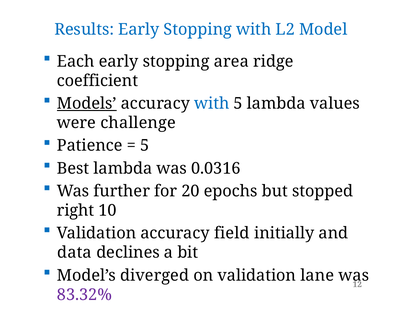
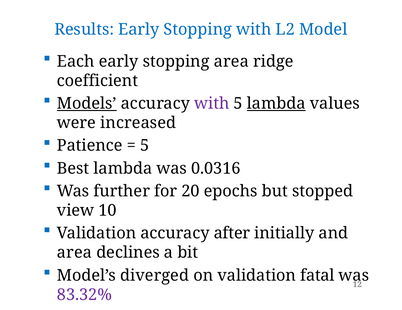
with at (212, 104) colour: blue -> purple
lambda at (276, 104) underline: none -> present
challenge: challenge -> increased
right: right -> view
field: field -> after
data at (74, 253): data -> area
lane: lane -> fatal
